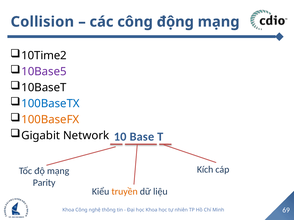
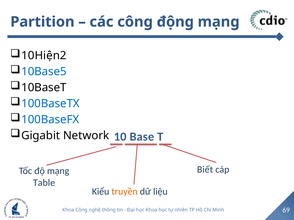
Collision: Collision -> Partition
10Time2: 10Time2 -> 10Hiện2
10Base5 colour: purple -> blue
100BaseFX colour: orange -> blue
Kích: Kích -> Biết
Parity: Parity -> Table
